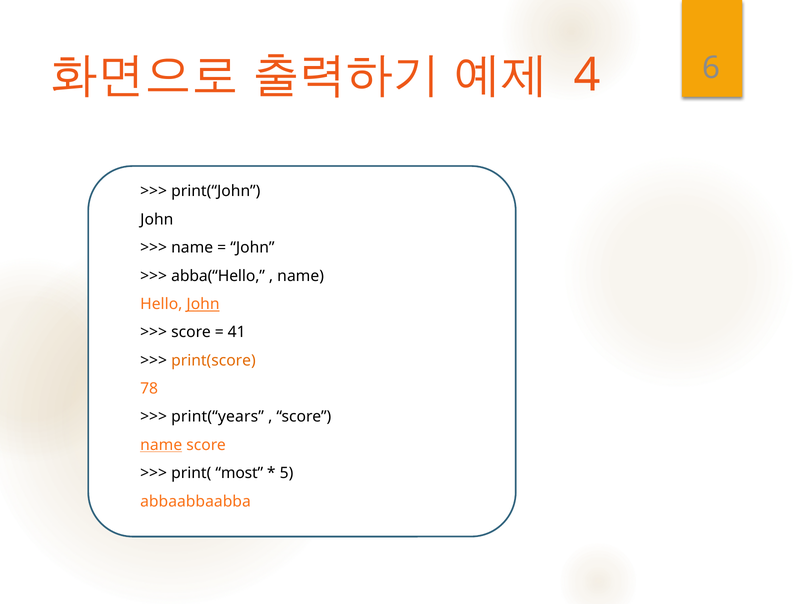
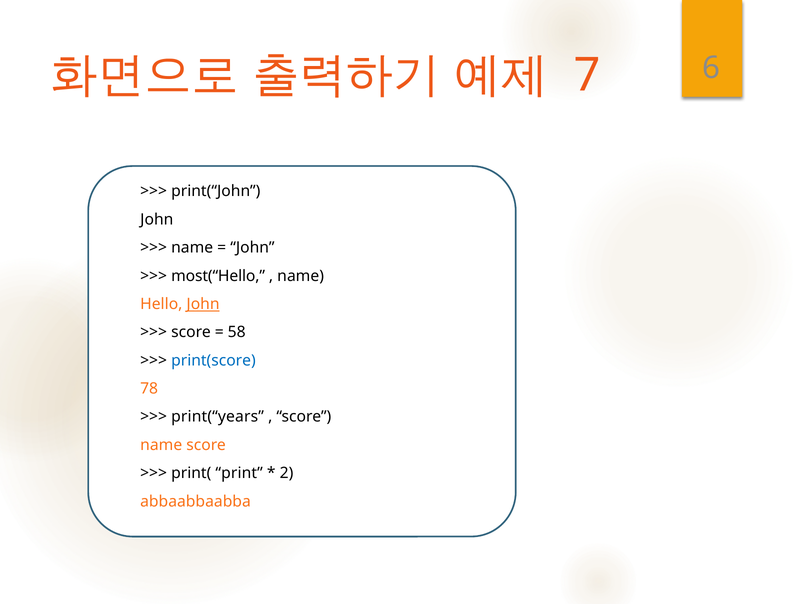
4: 4 -> 7
abba(“Hello: abba(“Hello -> most(“Hello
41: 41 -> 58
print(score colour: orange -> blue
name at (161, 445) underline: present -> none
most: most -> print
5: 5 -> 2
